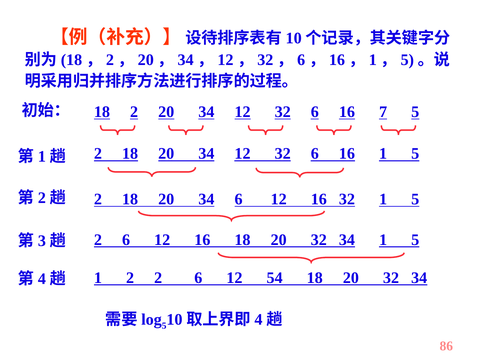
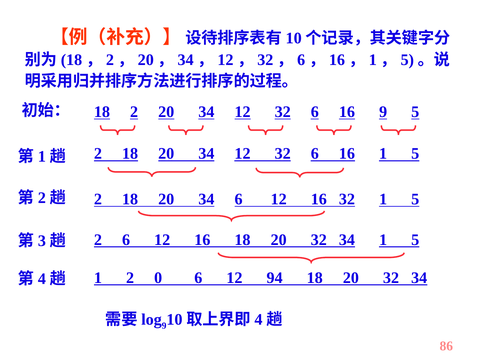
16 7: 7 -> 9
2 2: 2 -> 0
54: 54 -> 94
5 at (164, 325): 5 -> 9
